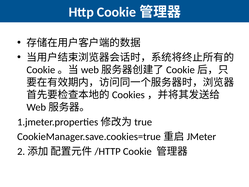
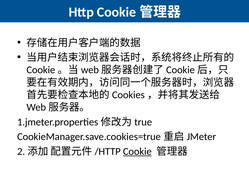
Cookie underline: none -> present
